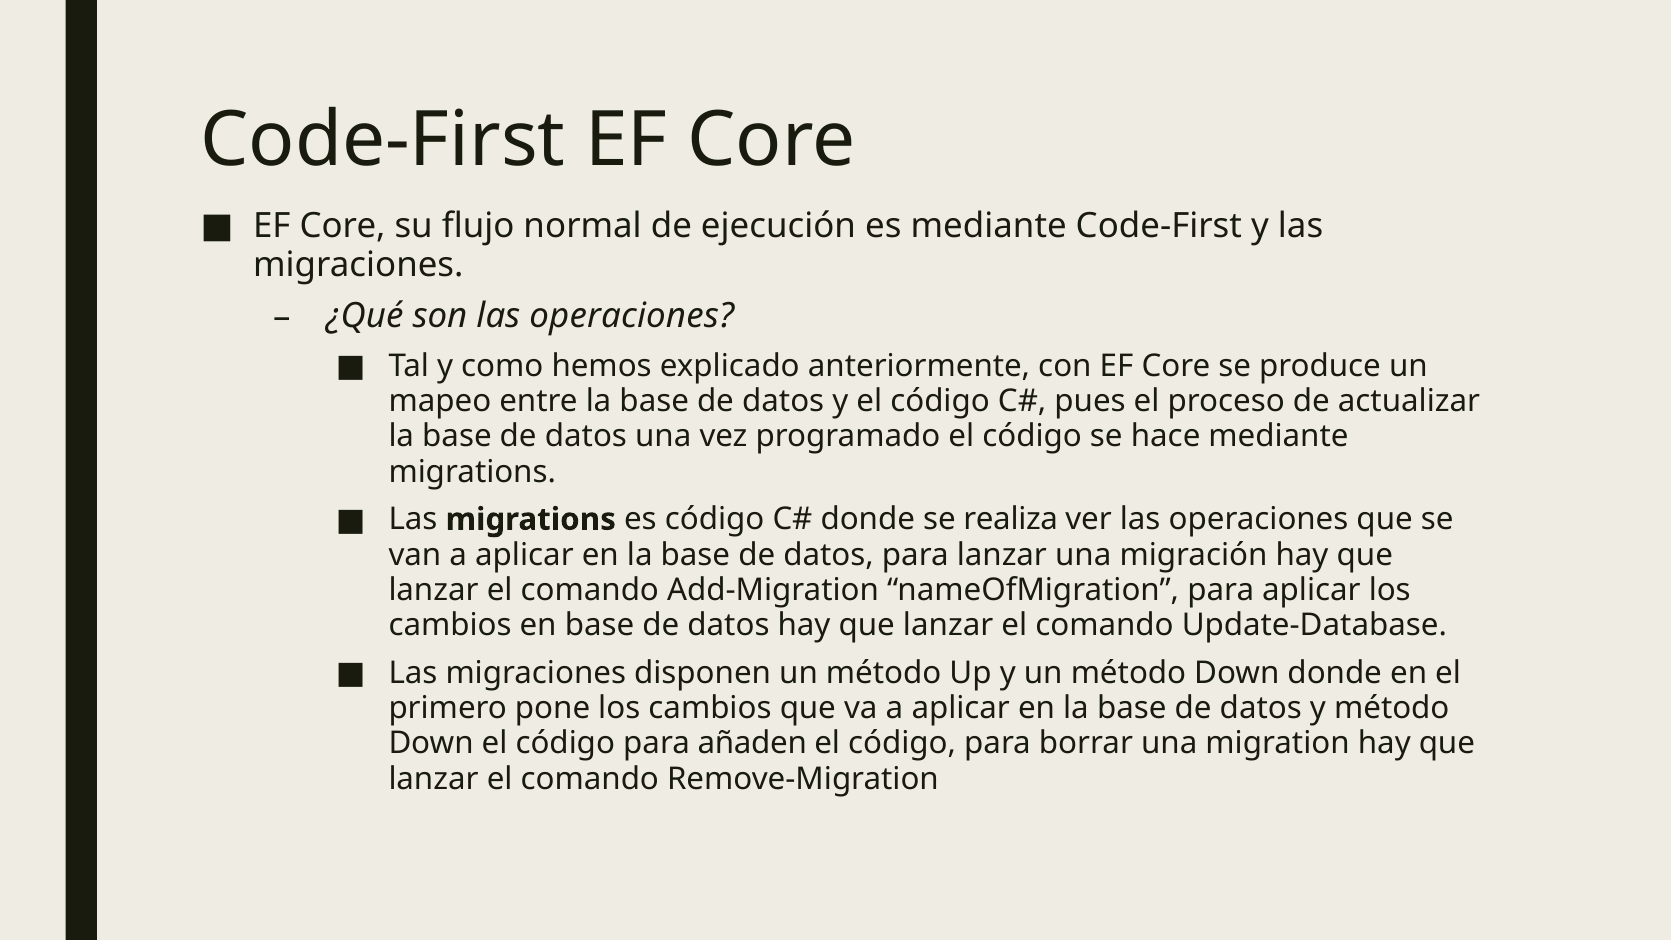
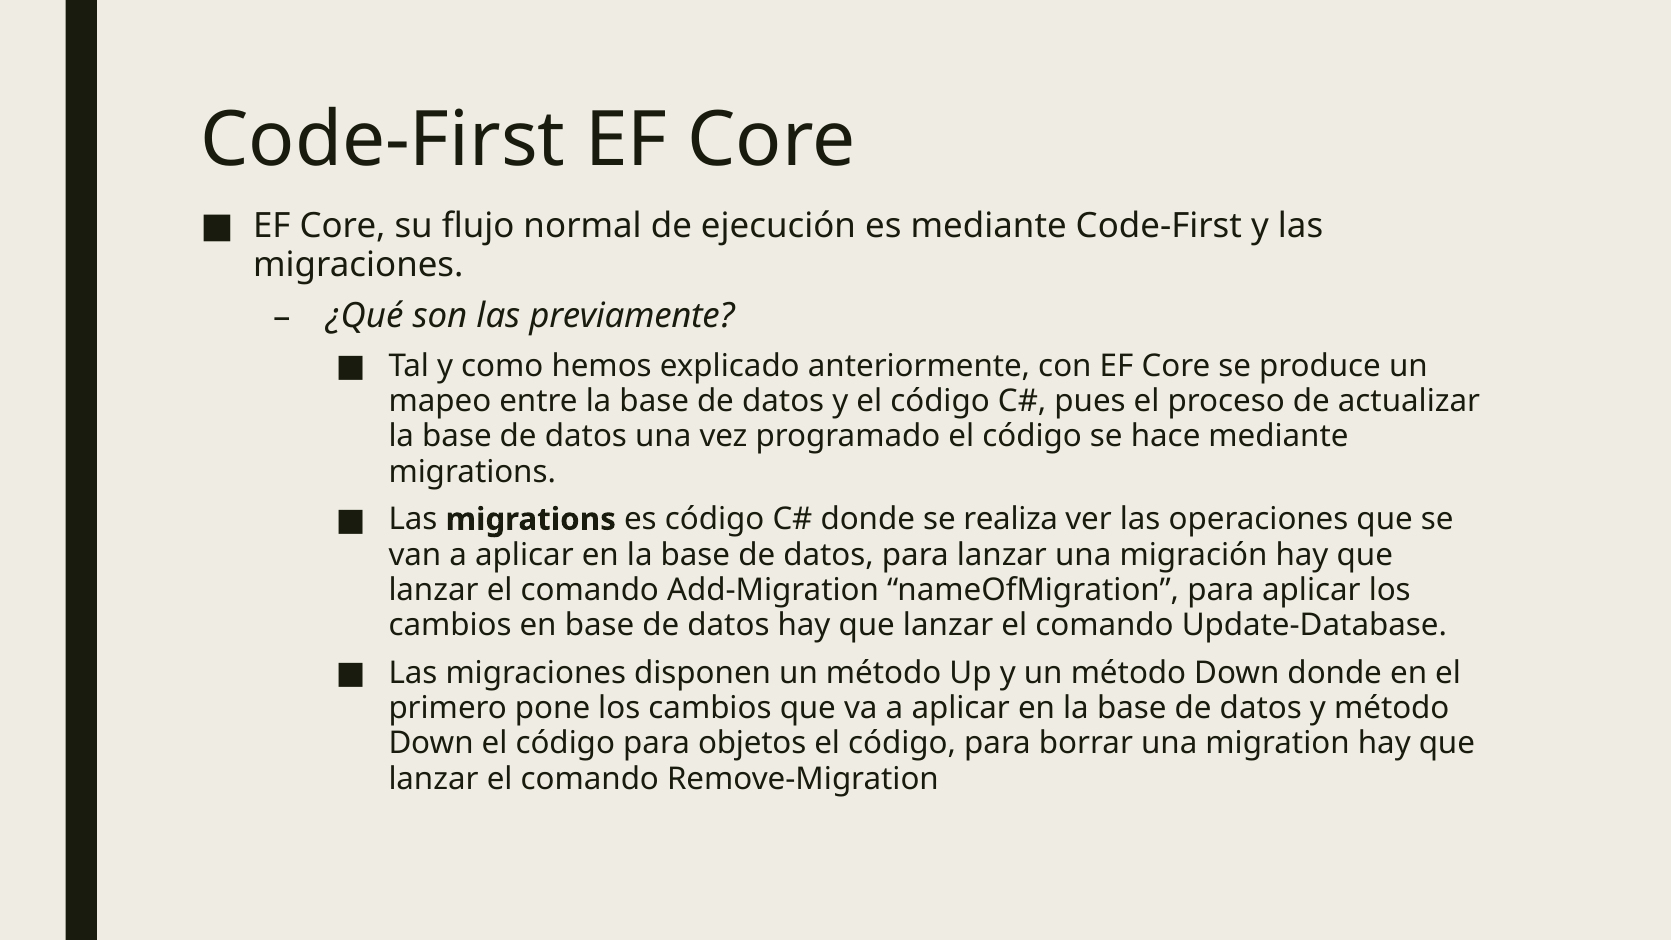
son las operaciones: operaciones -> previamente
añaden: añaden -> objetos
